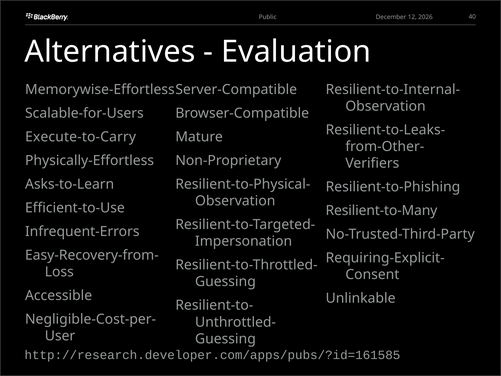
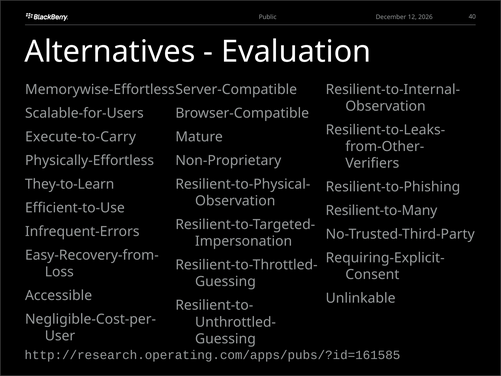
Asks-to-Learn: Asks-to-Learn -> They-to-Learn
http://research.developer.com/apps/pubs/?id=161585: http://research.developer.com/apps/pubs/?id=161585 -> http://research.operating.com/apps/pubs/?id=161585
